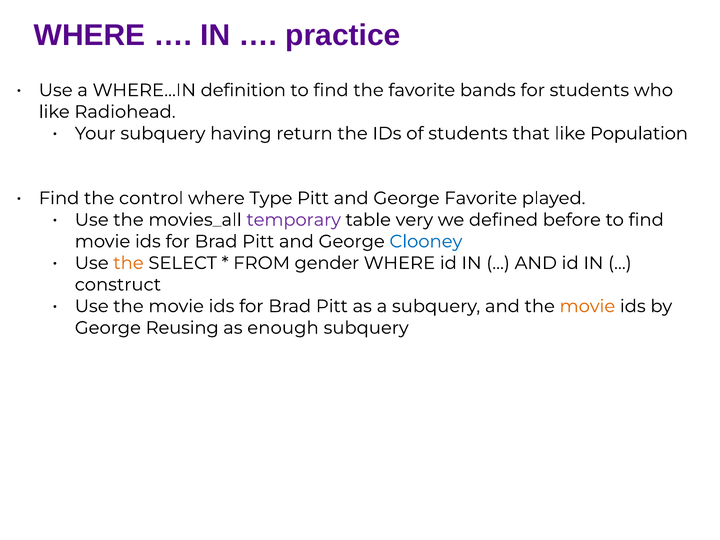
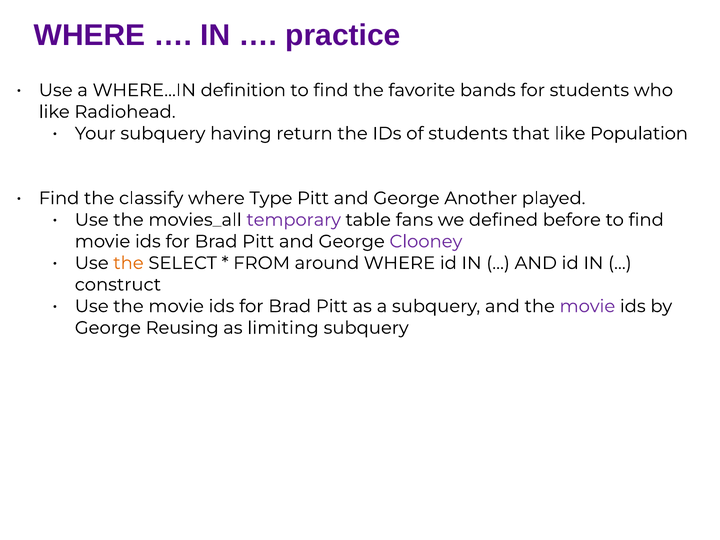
control: control -> classify
George Favorite: Favorite -> Another
very: very -> fans
Clooney colour: blue -> purple
gender: gender -> around
movie at (587, 306) colour: orange -> purple
enough: enough -> limiting
